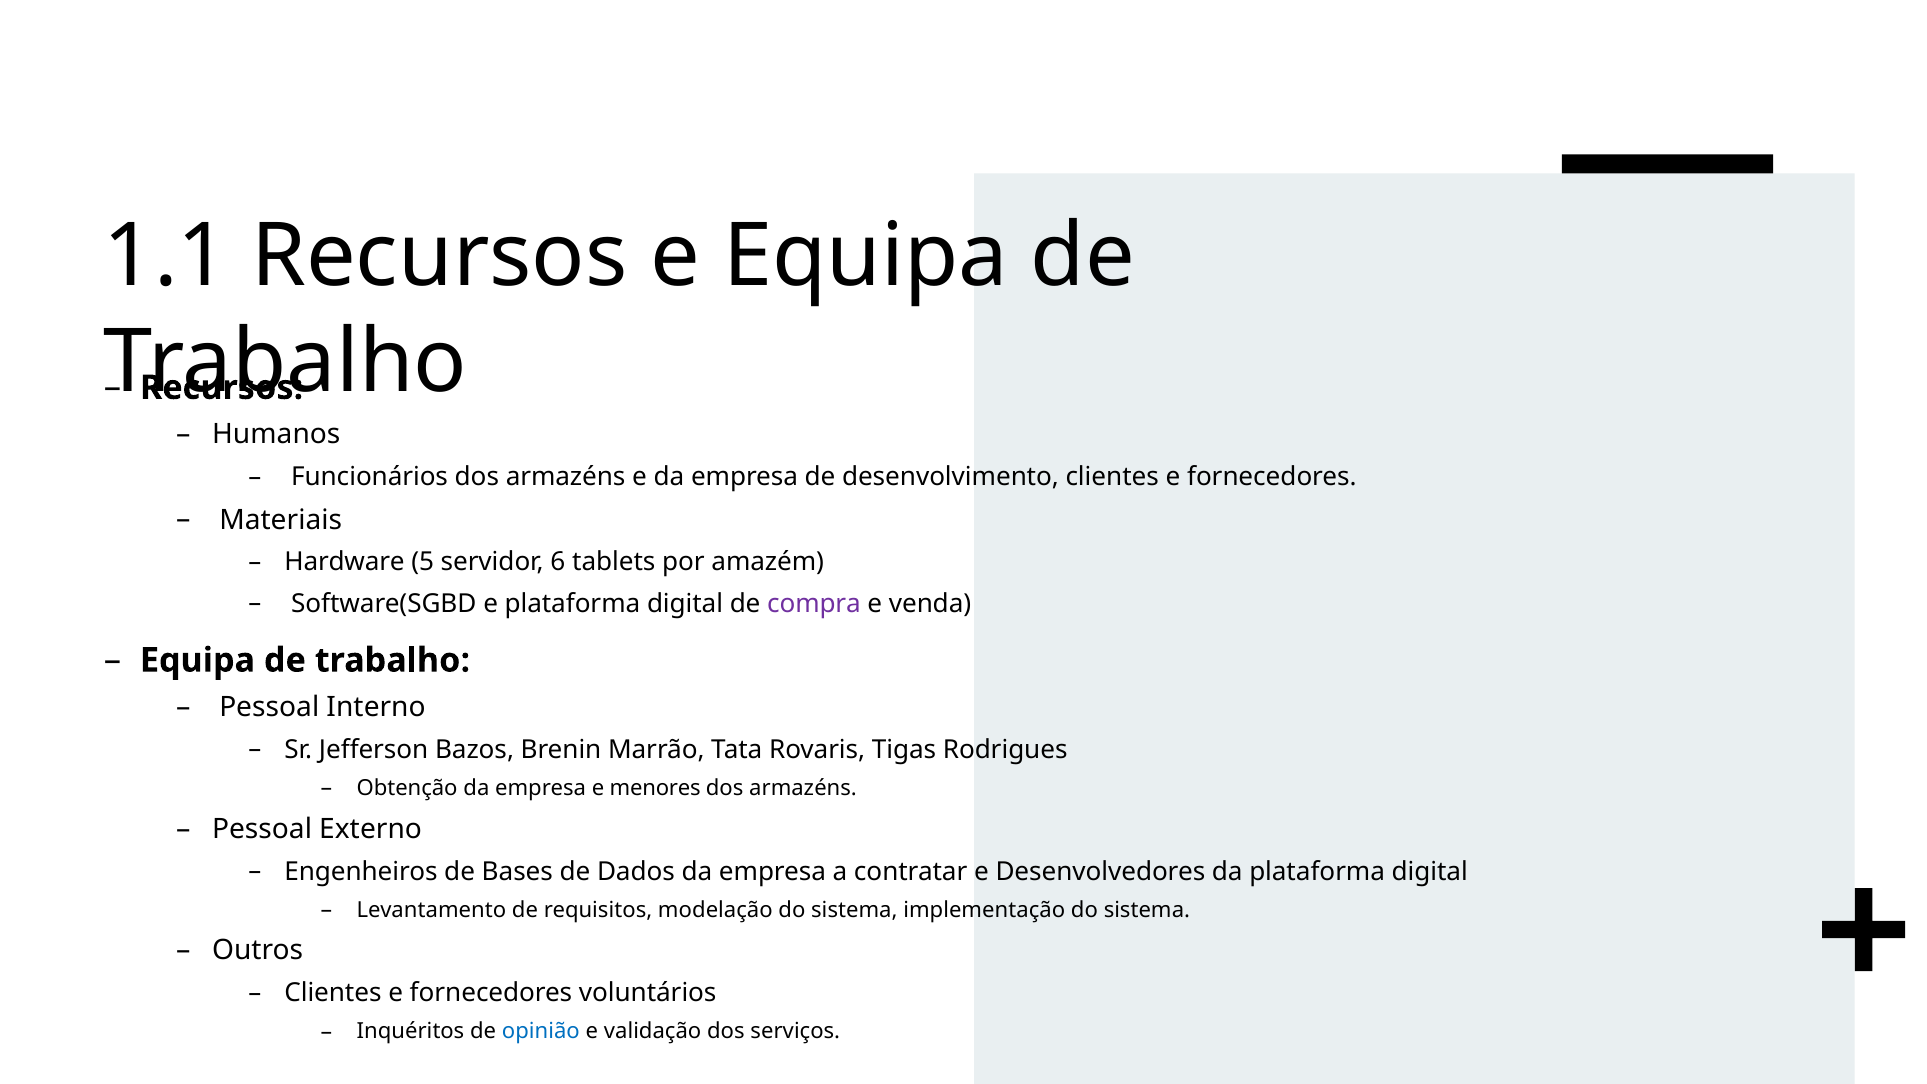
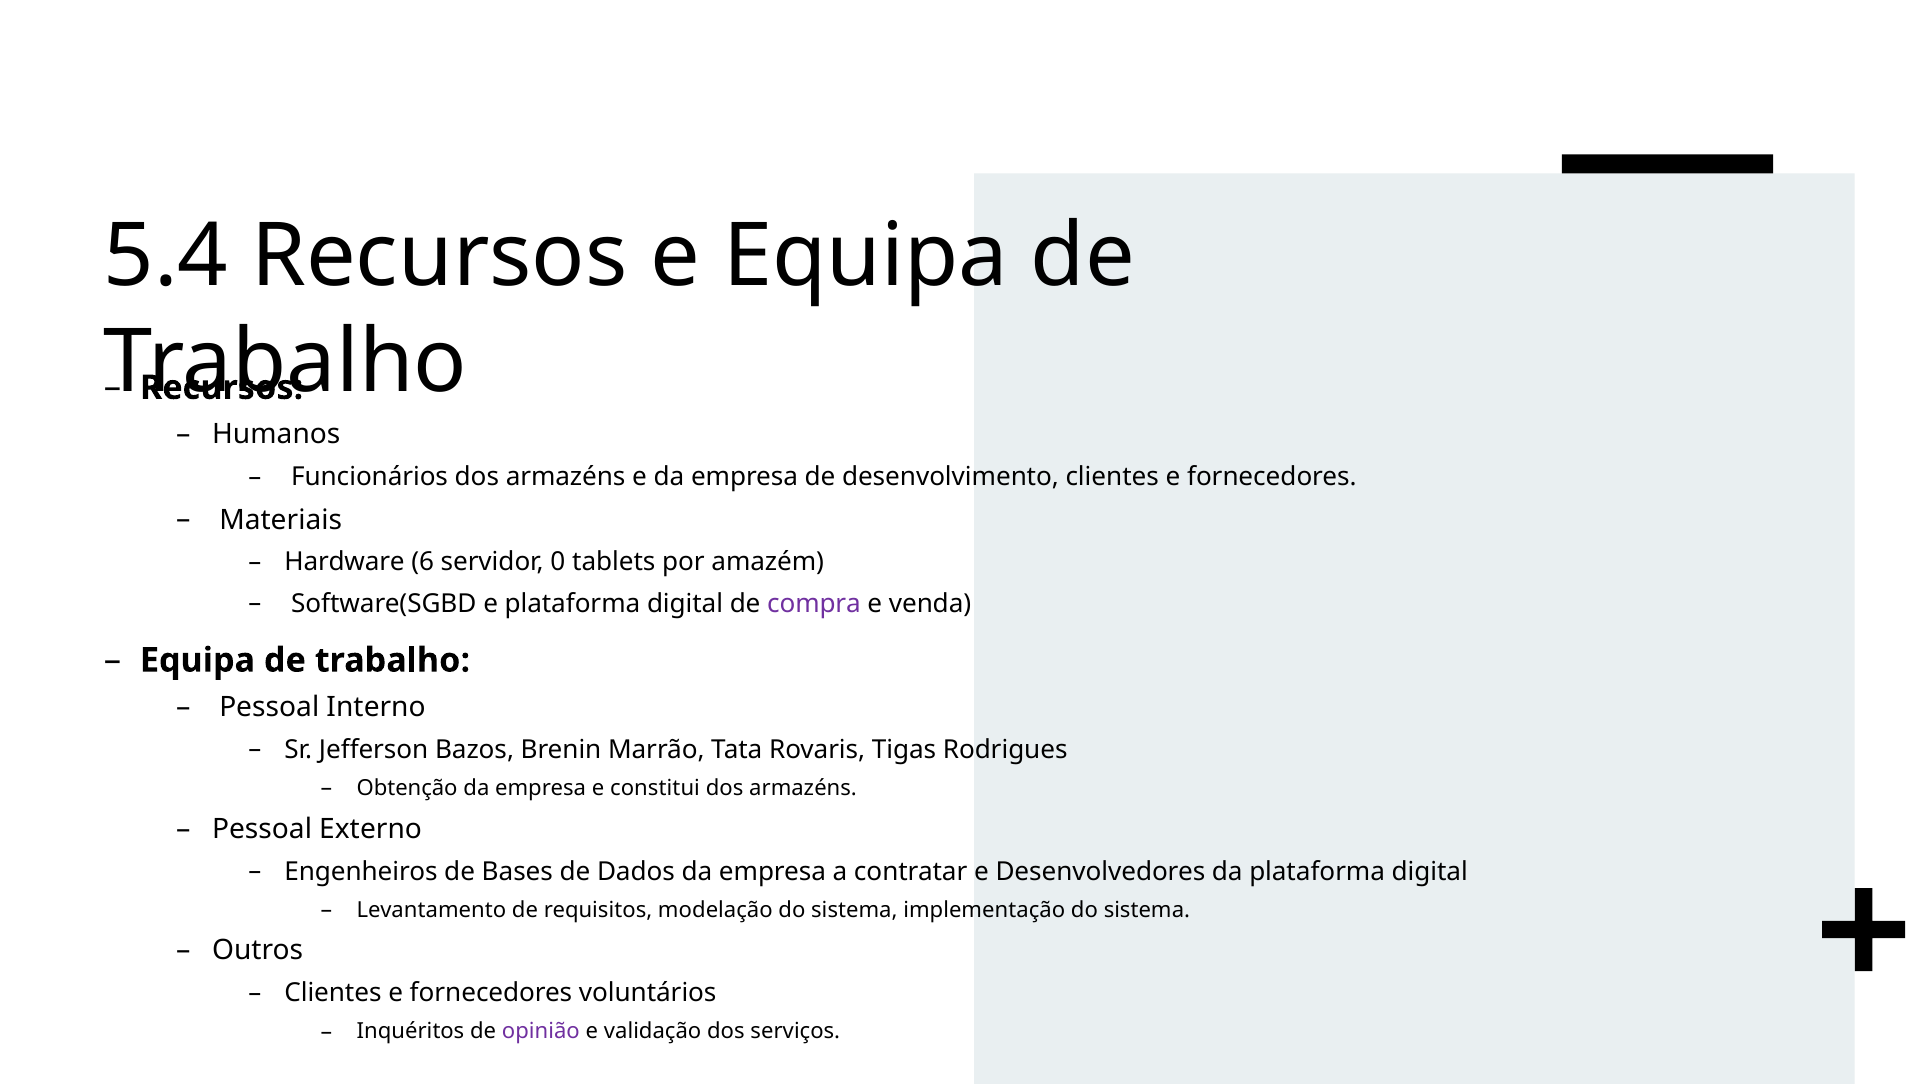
1.1: 1.1 -> 5.4
5: 5 -> 6
6: 6 -> 0
menores: menores -> constitui
opinião colour: blue -> purple
